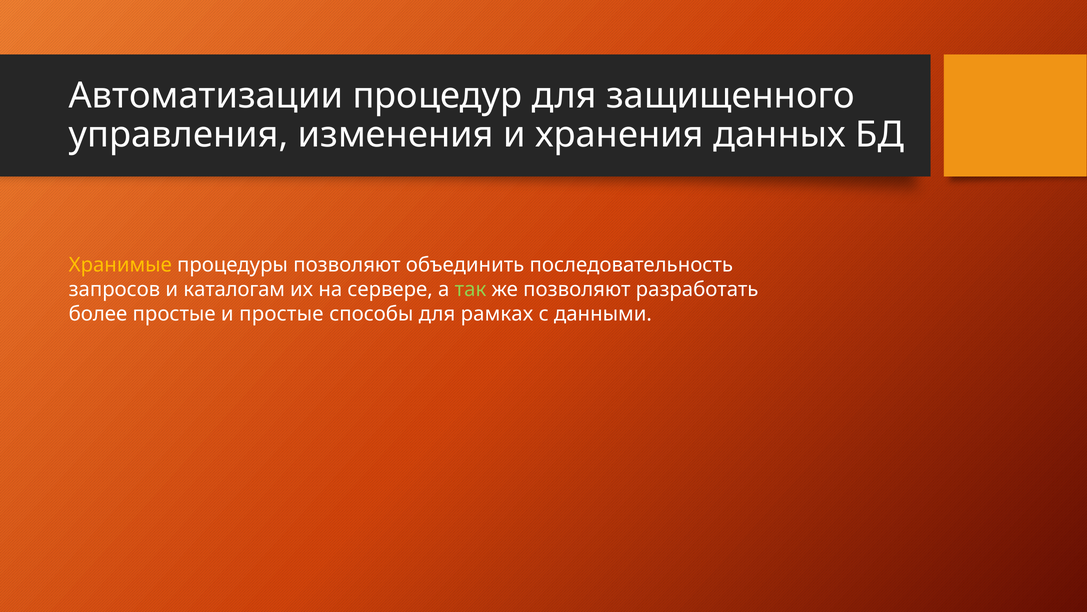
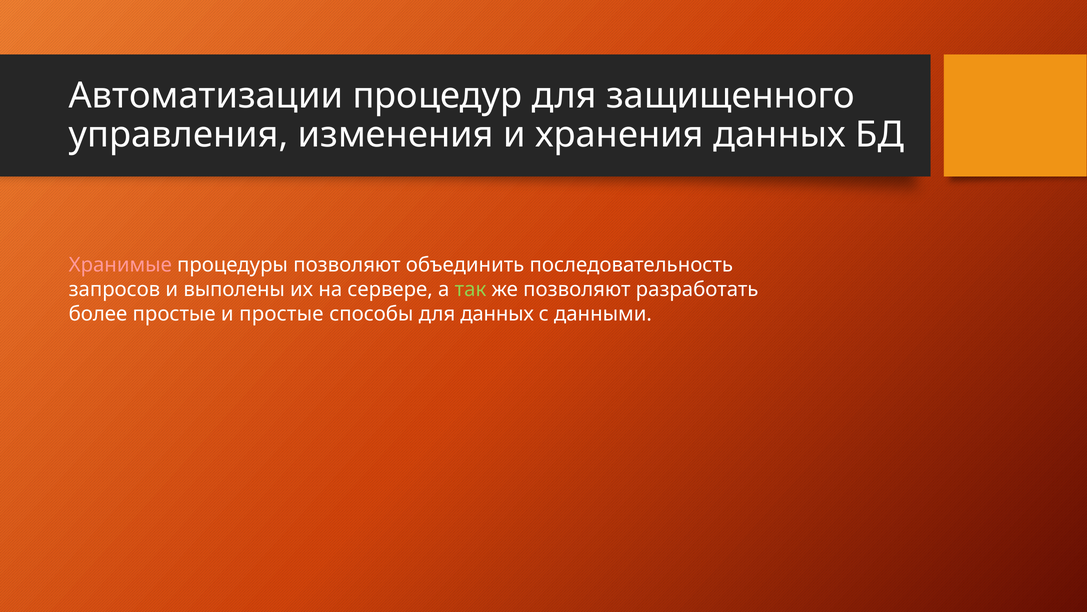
Хранимые colour: yellow -> pink
каталогам: каталогам -> выполены
для рамках: рамках -> данных
